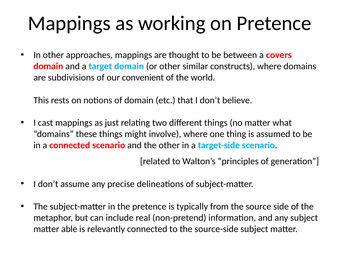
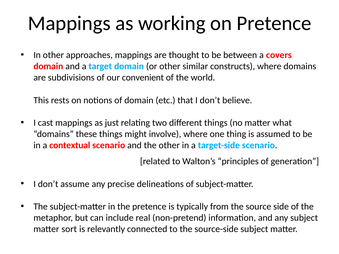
a connected: connected -> contextual
able: able -> sort
